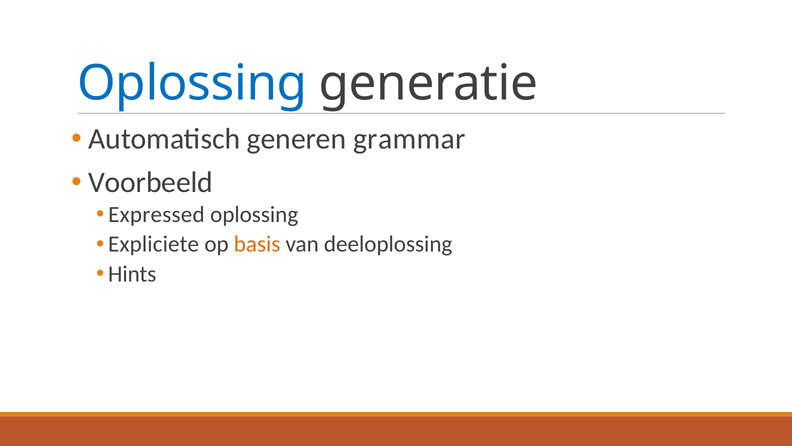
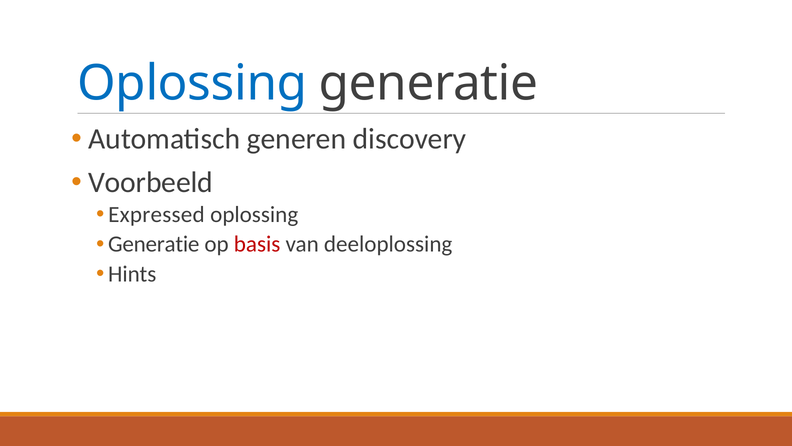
grammar: grammar -> discovery
Expliciete at (154, 244): Expliciete -> Generatie
basis colour: orange -> red
